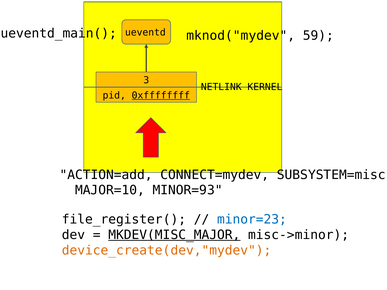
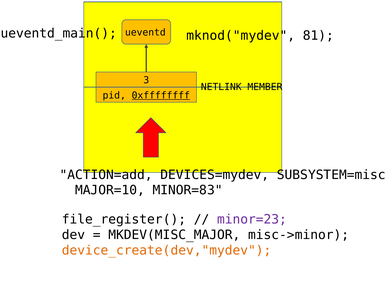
59: 59 -> 81
KERNEL: KERNEL -> MEMBER
CONNECT=mydev: CONNECT=mydev -> DEVICES=mydev
MINOR=93: MINOR=93 -> MINOR=83
minor=23 colour: blue -> purple
MKDEV(MISC_MAJOR underline: present -> none
